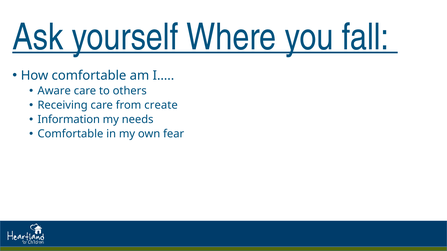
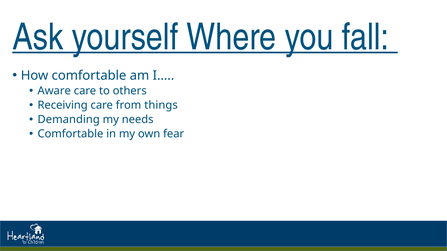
create: create -> things
Information: Information -> Demanding
